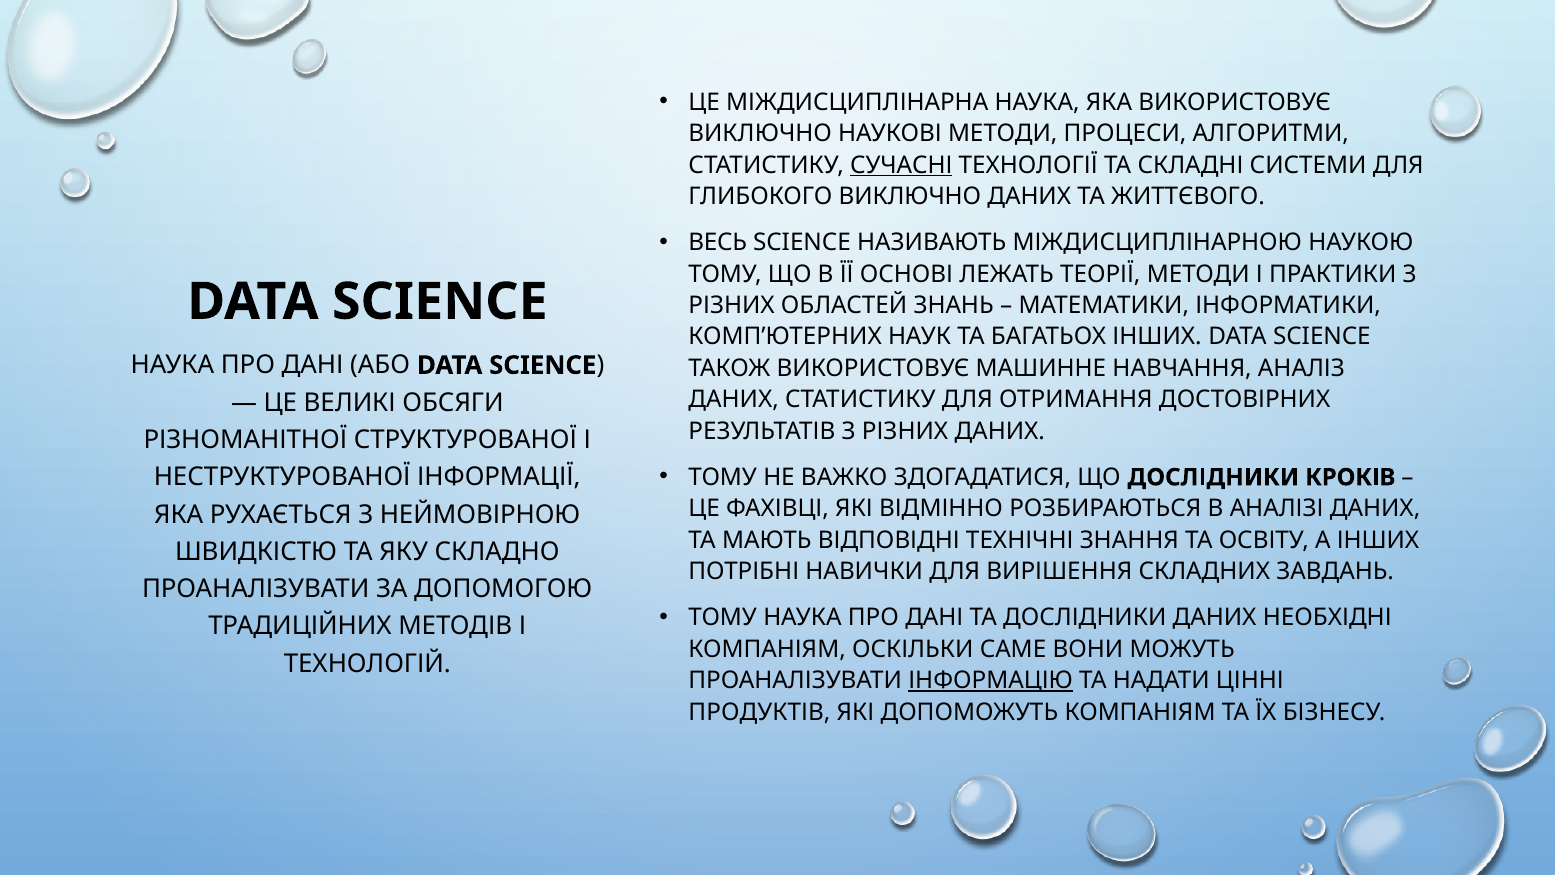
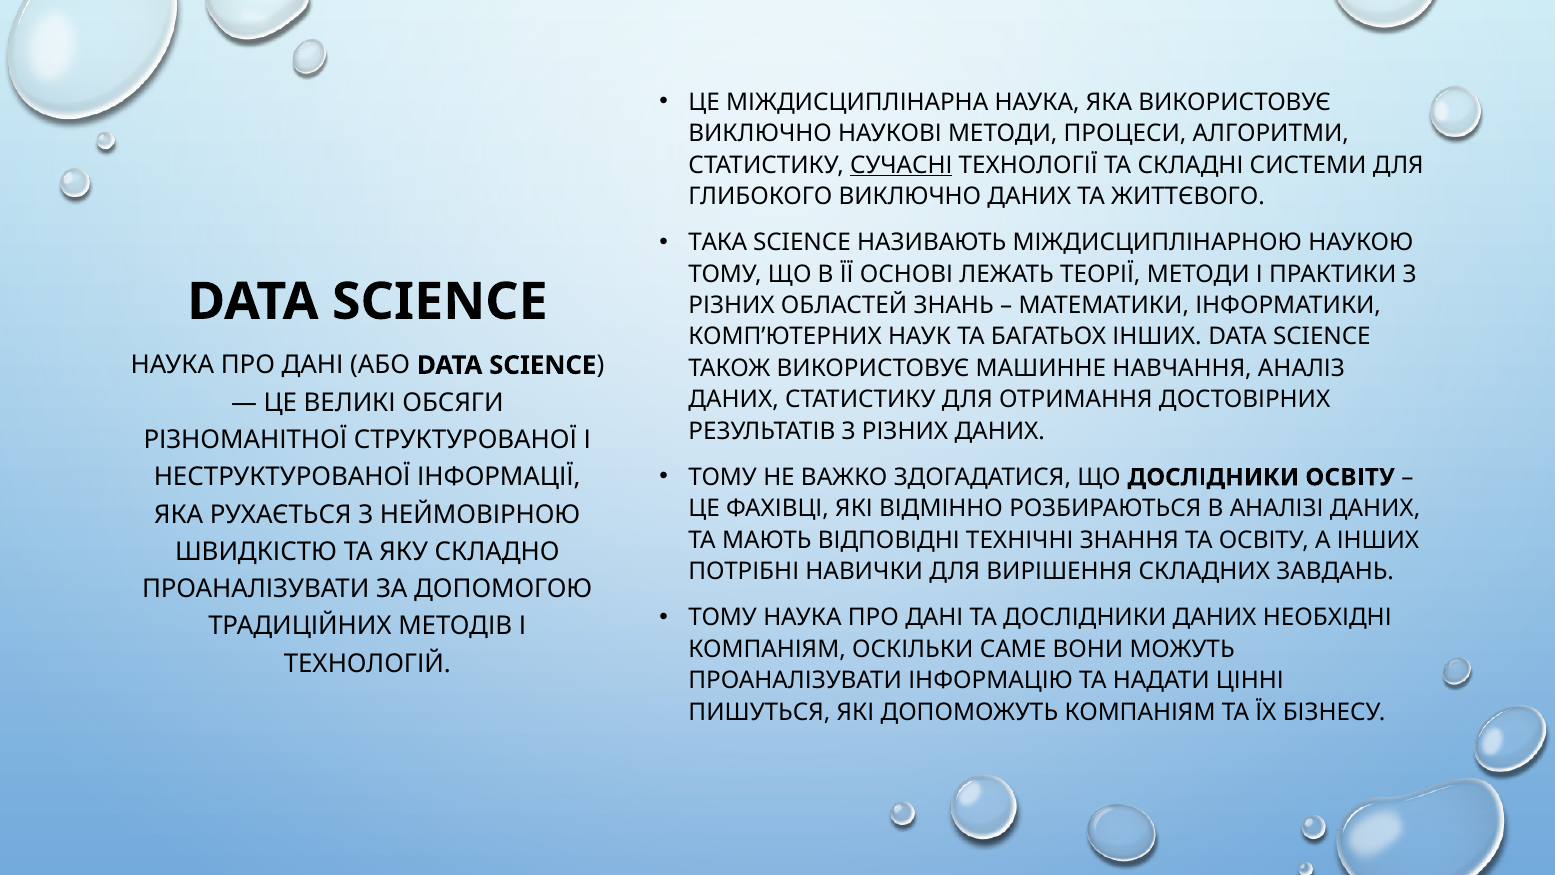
ВЕСЬ: ВЕСЬ -> ТАКА
ДОСЛІДНИКИ КРОКІВ: КРОКІВ -> ОСВІТУ
ІНФОРМАЦІЮ underline: present -> none
ПРОДУКТІВ: ПРОДУКТІВ -> ПИШУТЬСЯ
